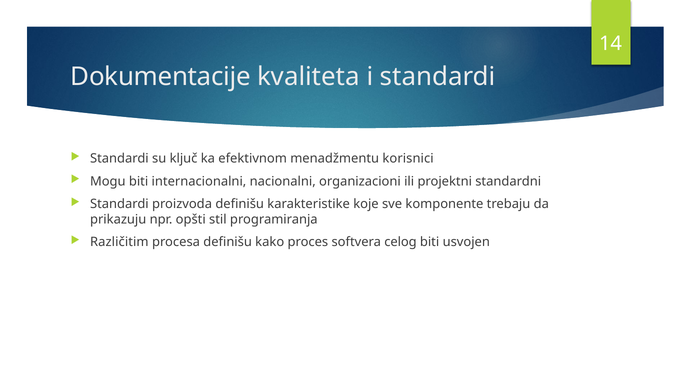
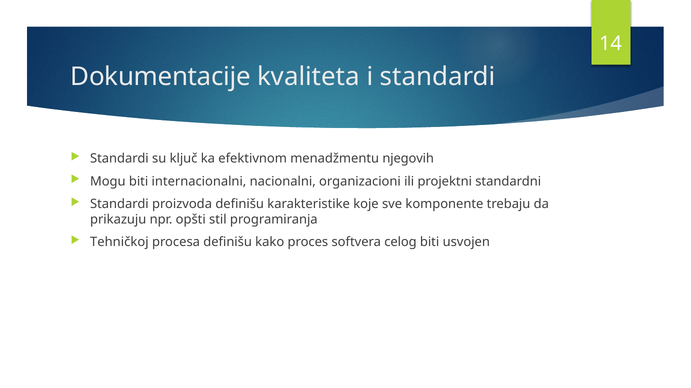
korisnici: korisnici -> njegovih
Različitim: Različitim -> Tehničkoj
